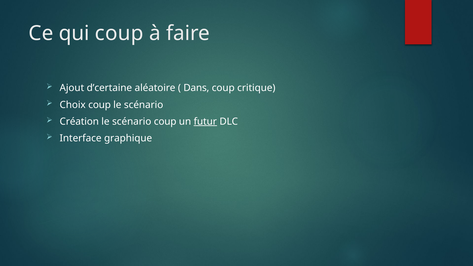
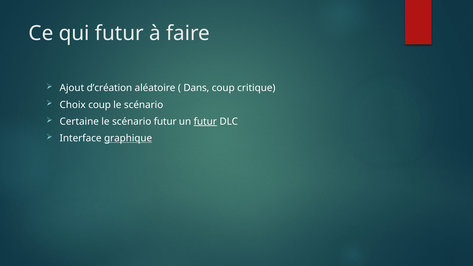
qui coup: coup -> futur
d’certaine: d’certaine -> d’création
Création: Création -> Certaine
scénario coup: coup -> futur
graphique underline: none -> present
